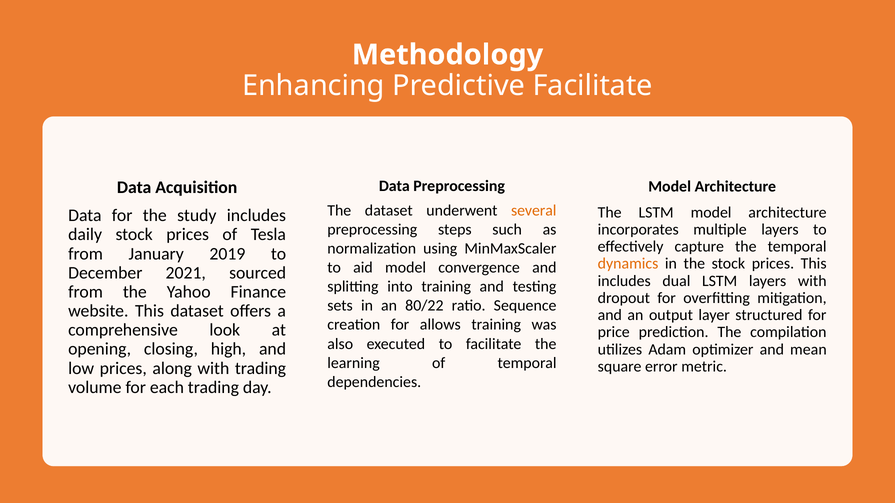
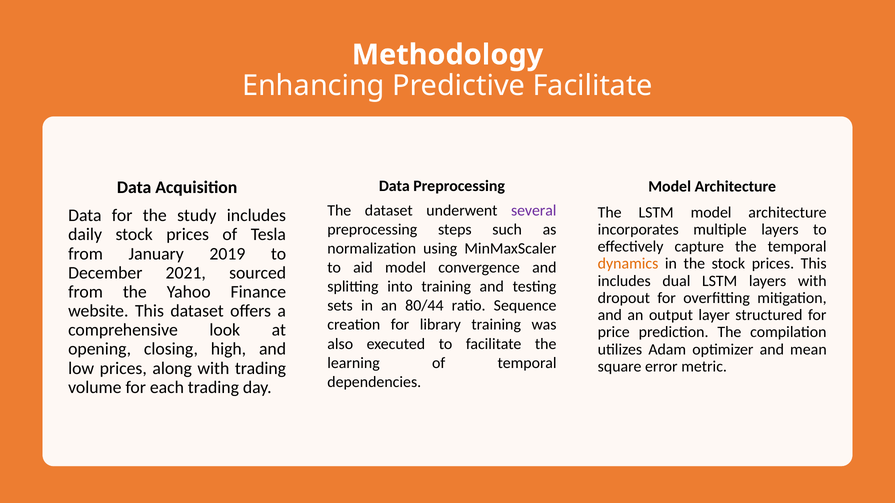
several colour: orange -> purple
80/22: 80/22 -> 80/44
allows: allows -> library
